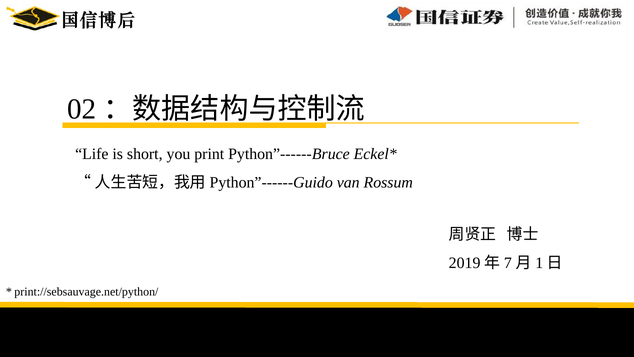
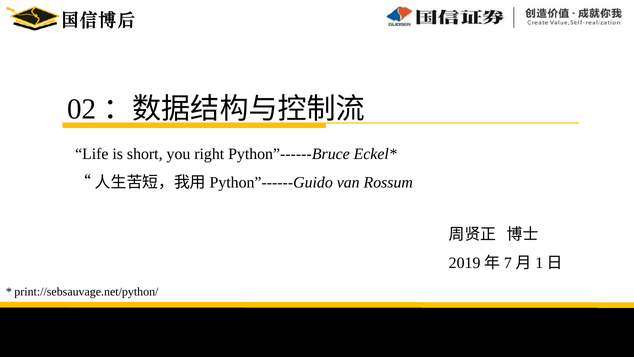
print: print -> right
